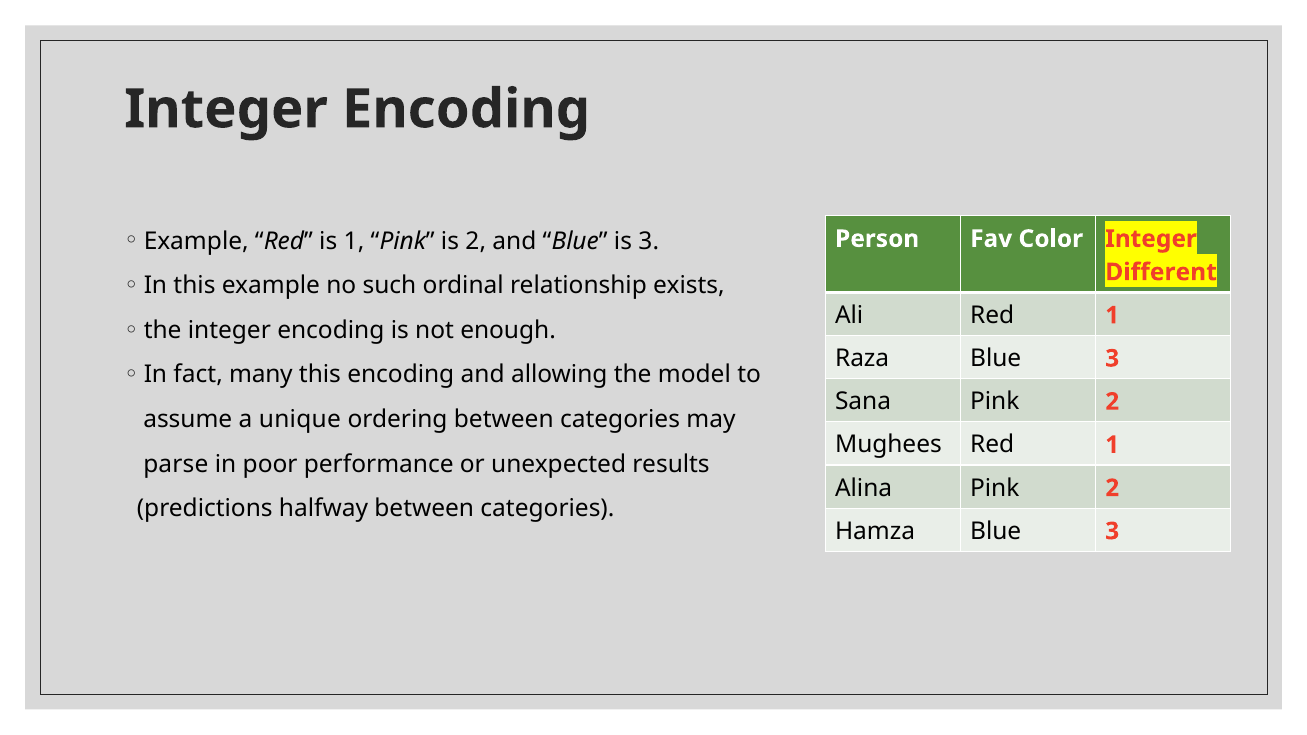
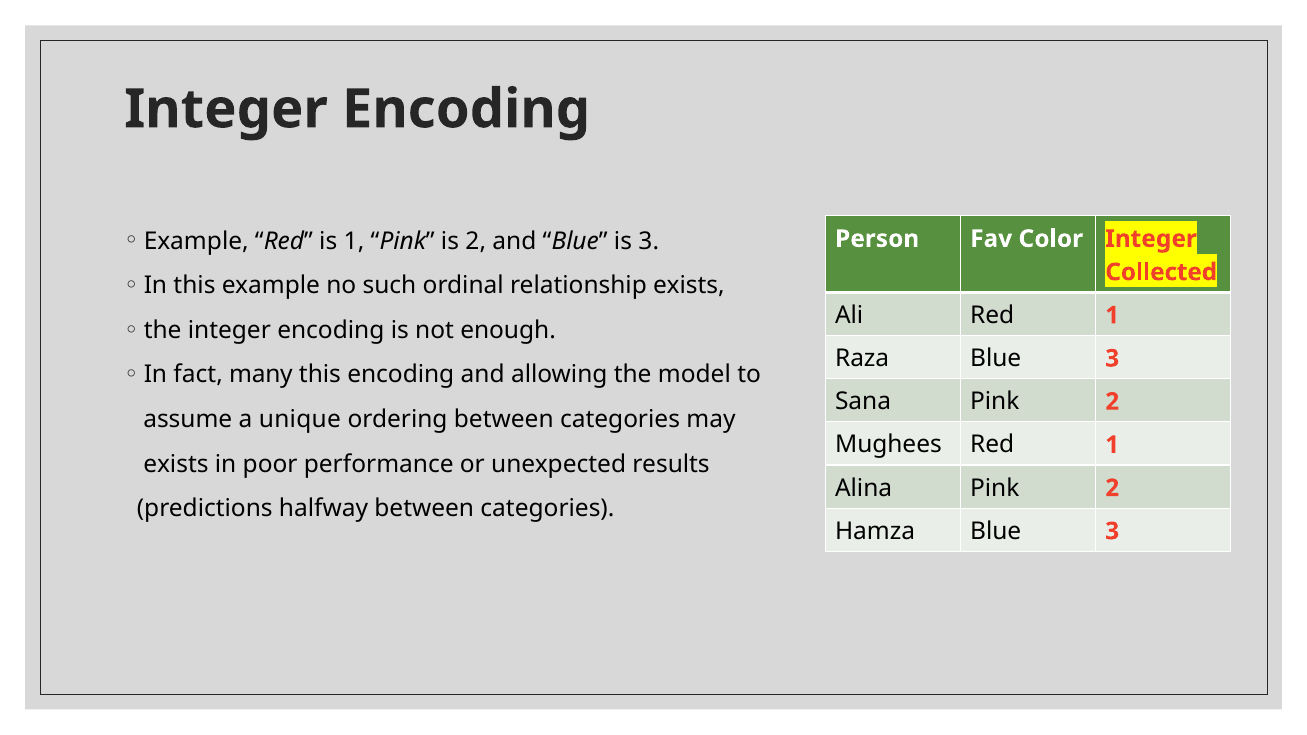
Different: Different -> Collected
parse at (176, 464): parse -> exists
